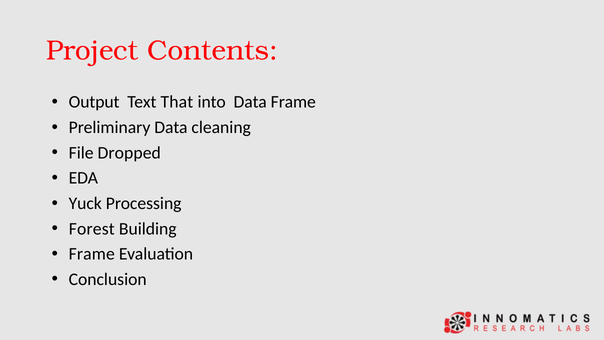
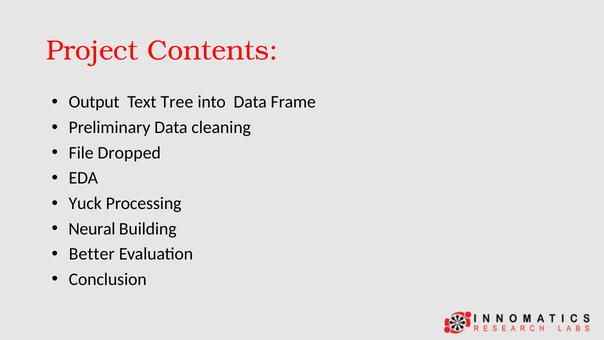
That: That -> Tree
Forest: Forest -> Neural
Frame at (92, 254): Frame -> Better
